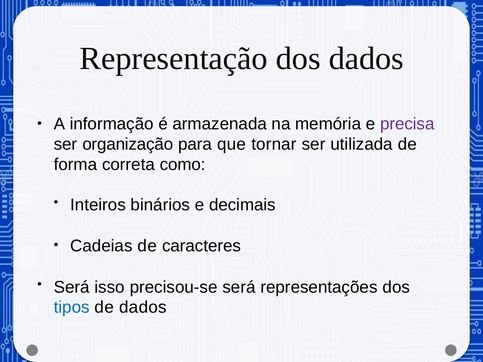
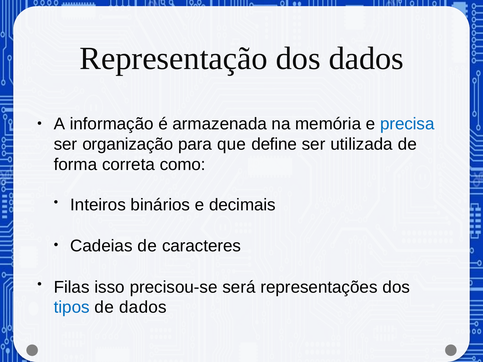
precisa colour: purple -> blue
tornar: tornar -> define
Será at (72, 287): Será -> Filas
